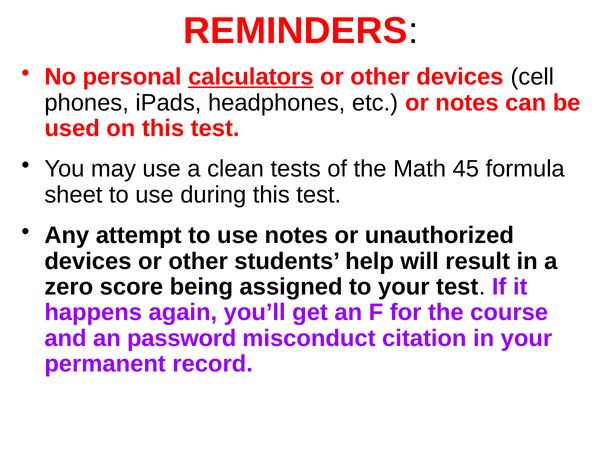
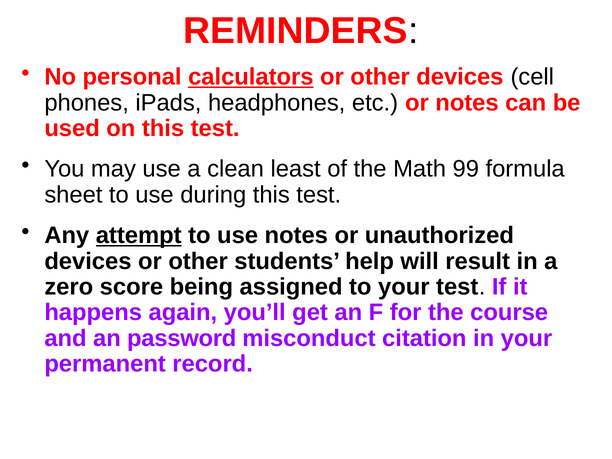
tests: tests -> least
45: 45 -> 99
attempt underline: none -> present
